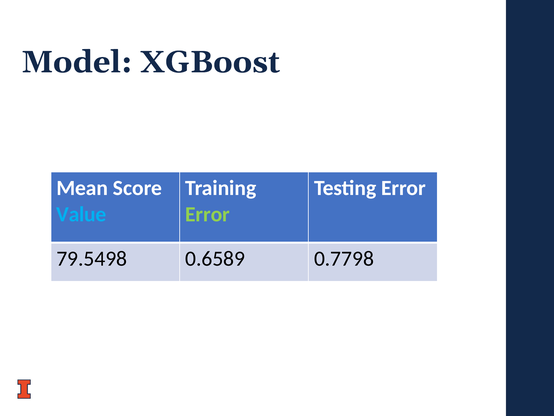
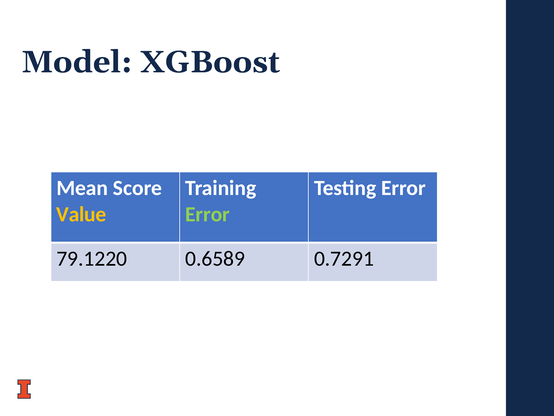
Value colour: light blue -> yellow
79.5498: 79.5498 -> 79.1220
0.7798: 0.7798 -> 0.7291
